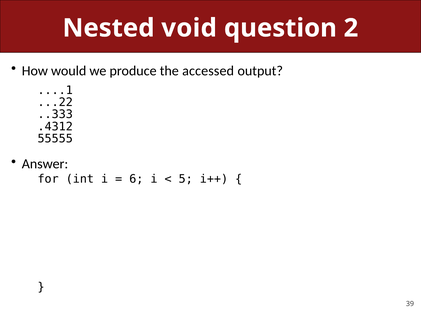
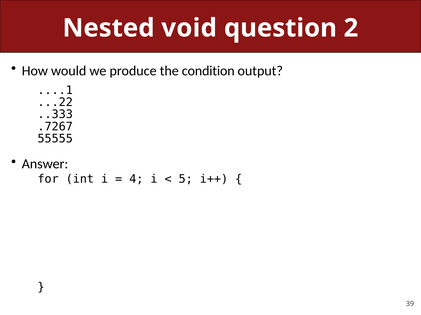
accessed: accessed -> condition
.4312: .4312 -> .7267
6: 6 -> 4
